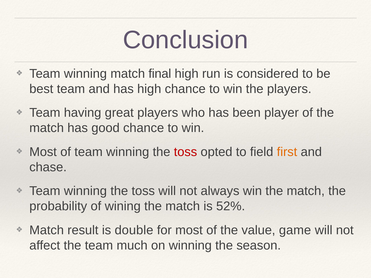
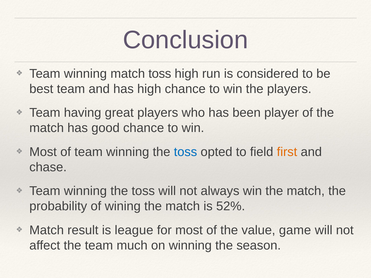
match final: final -> toss
toss at (185, 152) colour: red -> blue
double: double -> league
